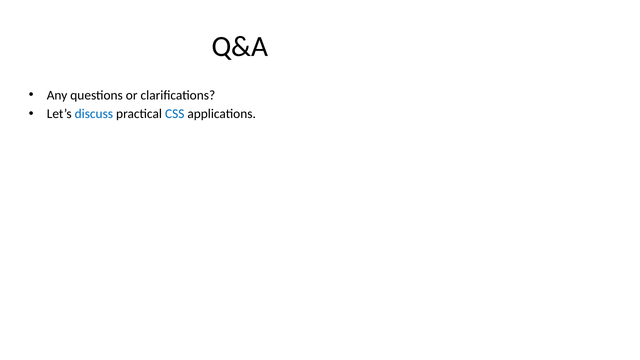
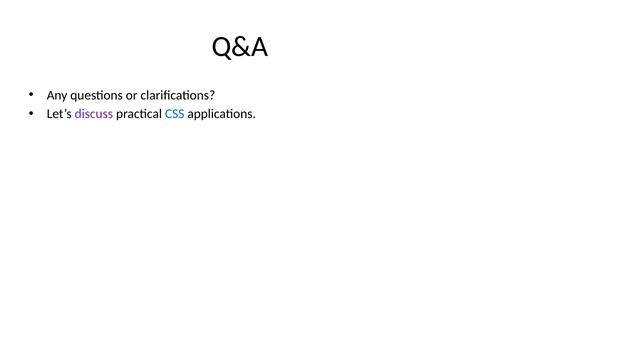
discuss colour: blue -> purple
